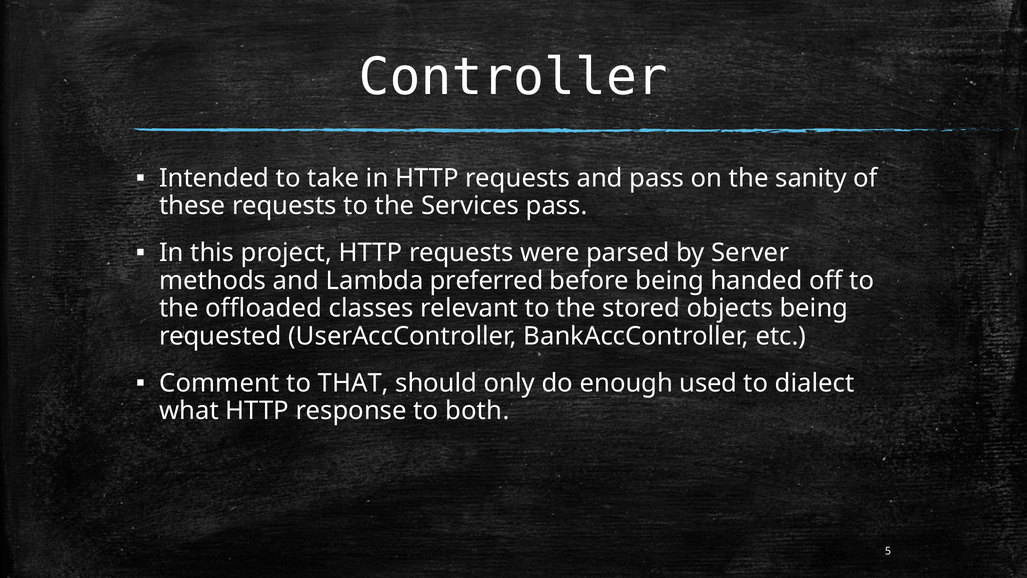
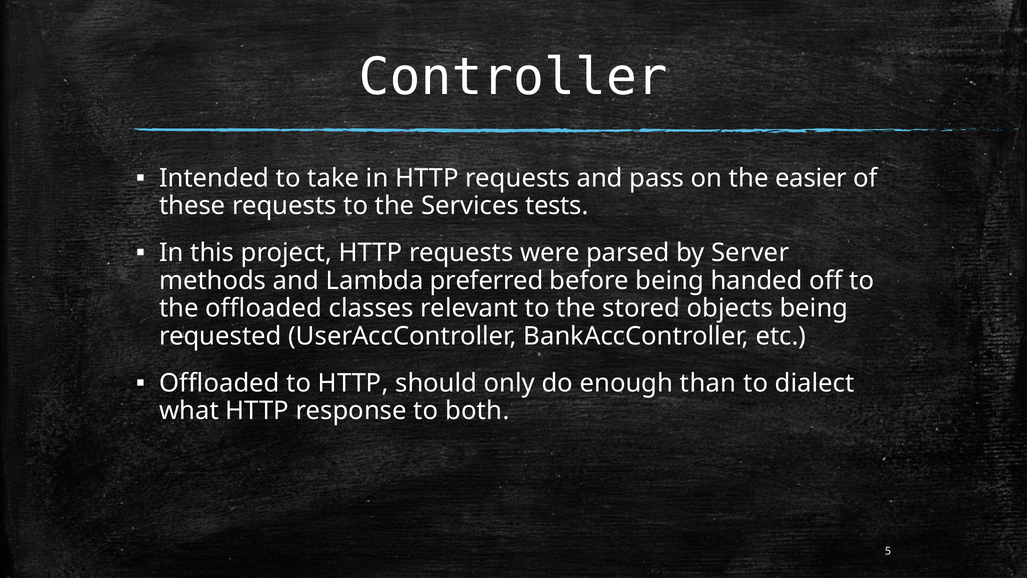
sanity: sanity -> easier
Services pass: pass -> tests
Comment at (219, 383): Comment -> Offloaded
to THAT: THAT -> HTTP
used: used -> than
